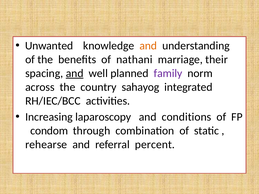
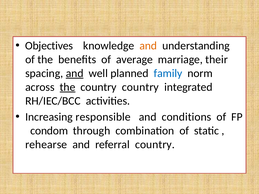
Unwanted: Unwanted -> Objectives
nathani: nathani -> average
family colour: purple -> blue
the at (68, 87) underline: none -> present
country sahayog: sahayog -> country
laparoscopy: laparoscopy -> responsible
referral percent: percent -> country
